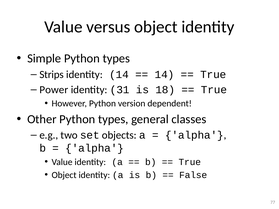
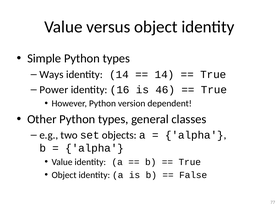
Strips: Strips -> Ways
31: 31 -> 16
18: 18 -> 46
